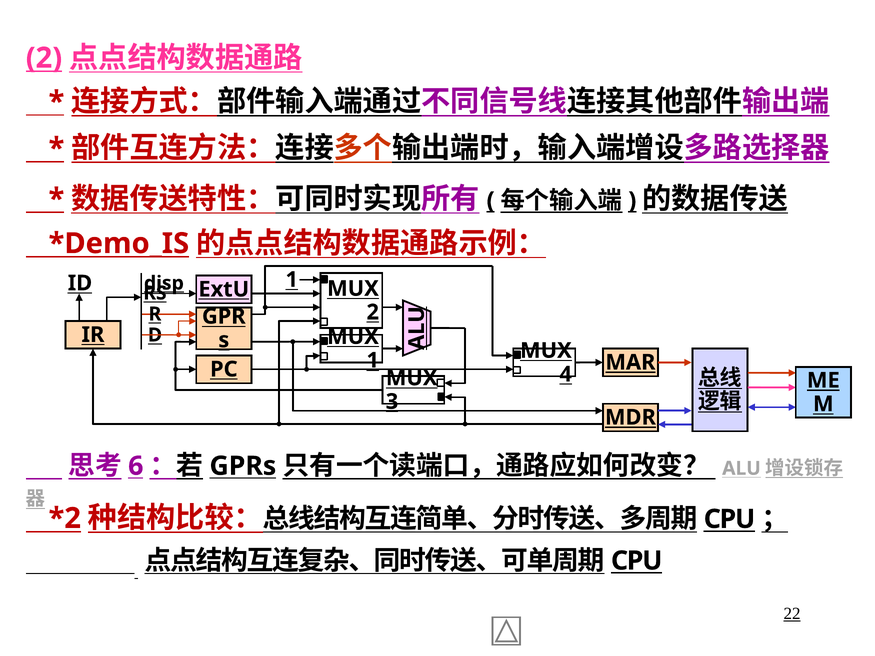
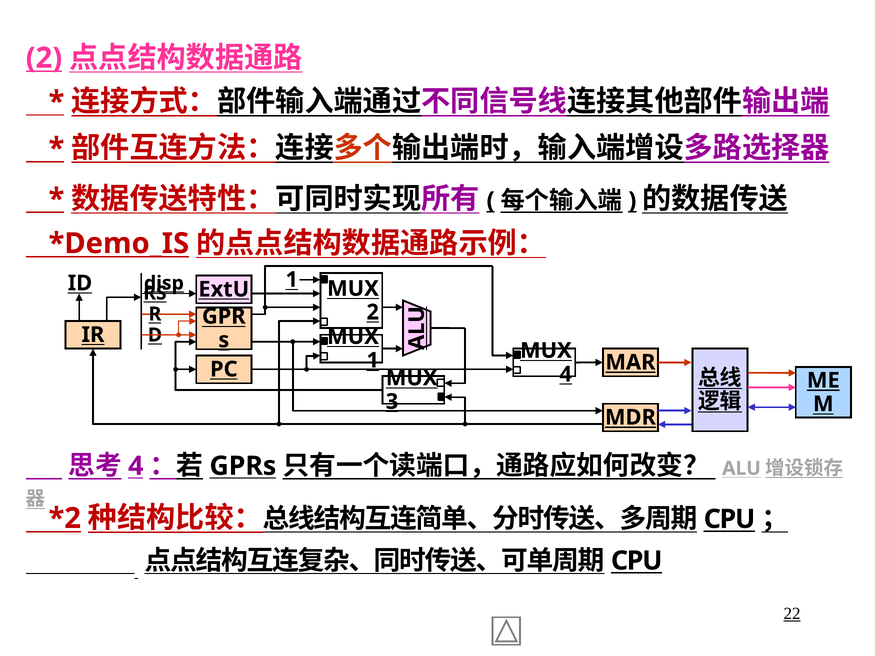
6 at (136, 466): 6 -> 4
